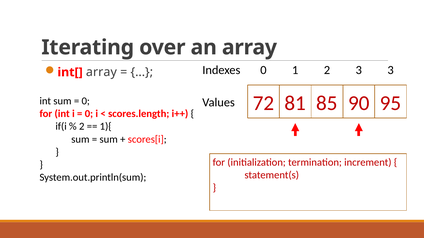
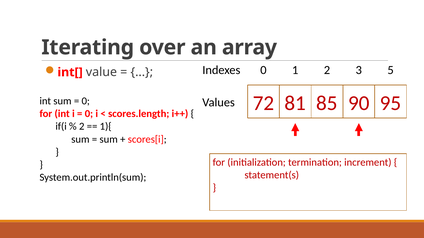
3 3: 3 -> 5
int[ array: array -> value
